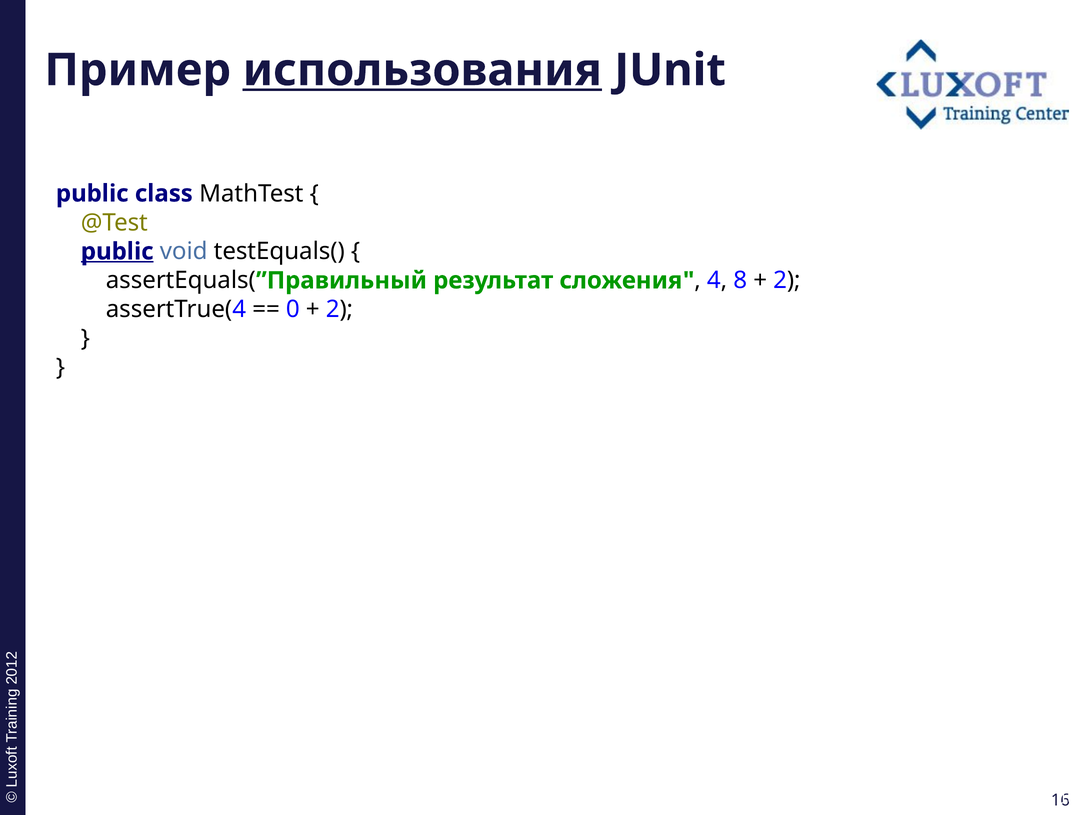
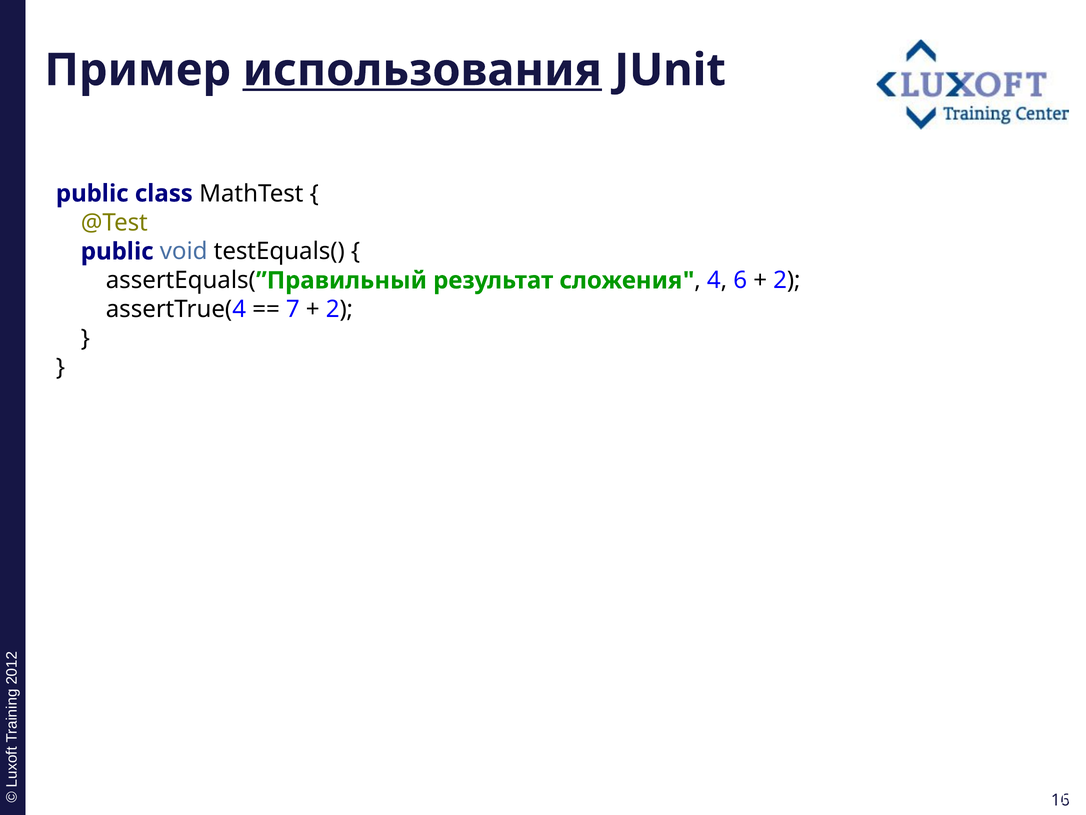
public at (117, 251) underline: present -> none
8: 8 -> 6
0 at (293, 309): 0 -> 7
